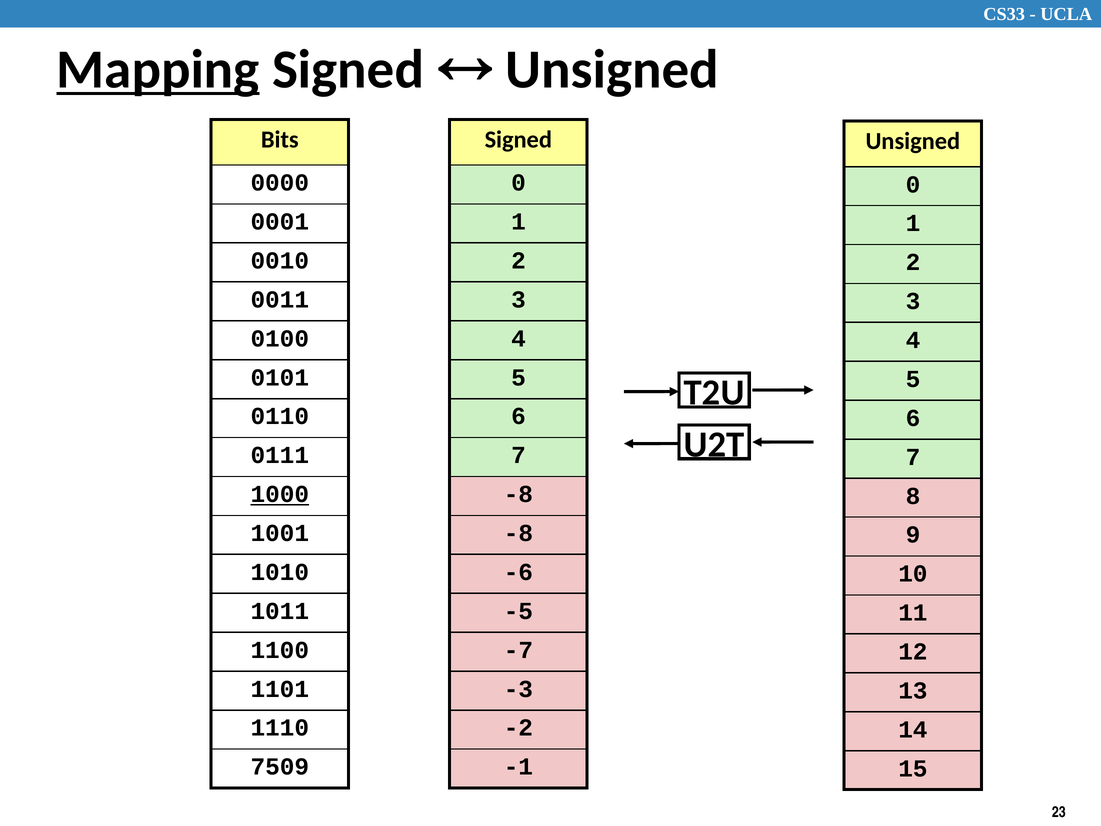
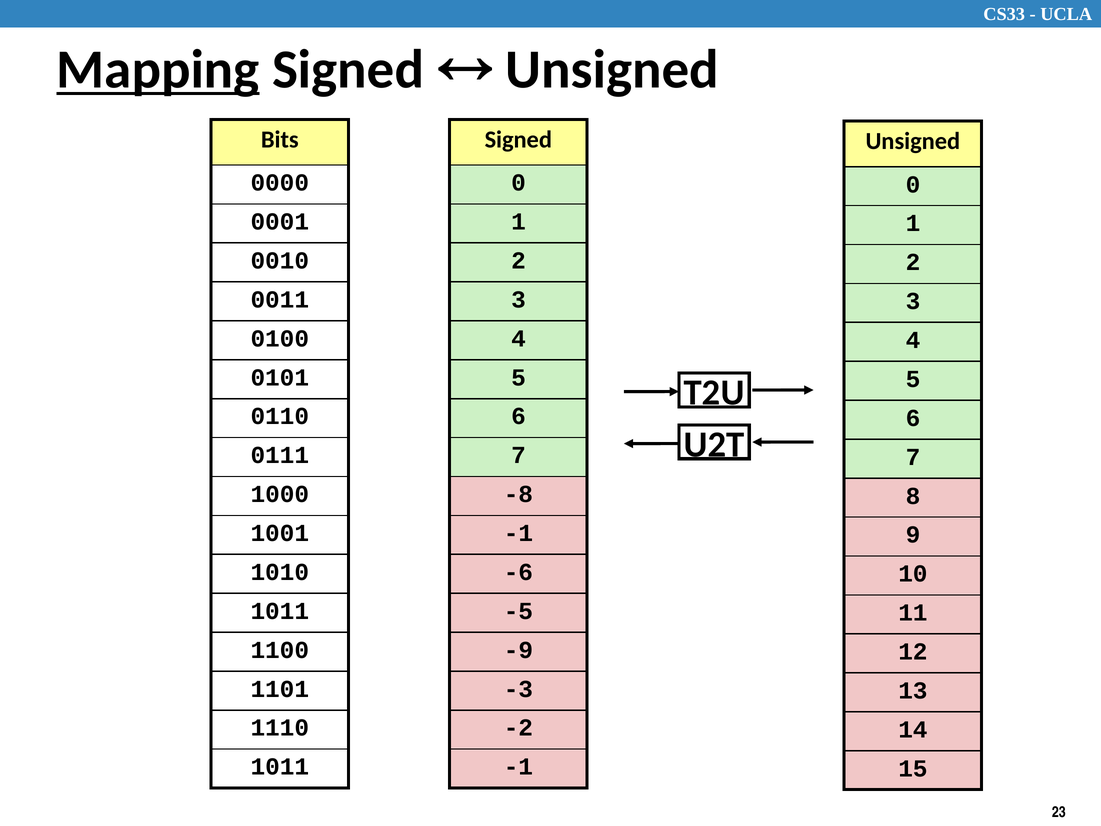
1000 underline: present -> none
-8 at (518, 533): -8 -> -1
-7: -7 -> -9
7509 at (280, 767): 7509 -> 1011
